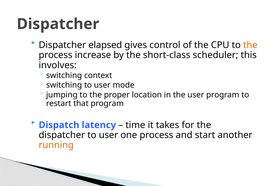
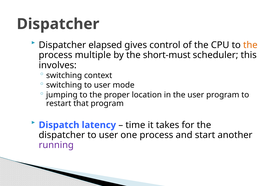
increase: increase -> multiple
short-class: short-class -> short-must
running colour: orange -> purple
